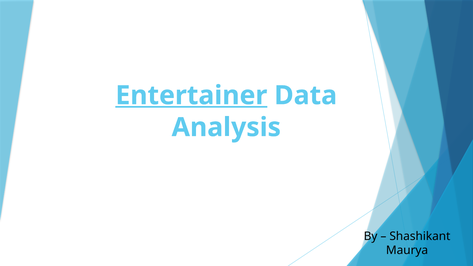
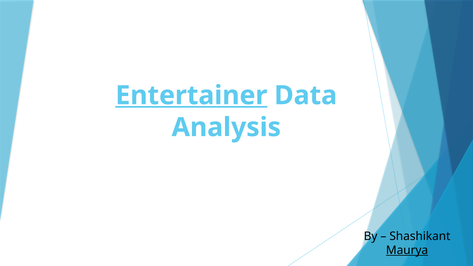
Maurya underline: none -> present
